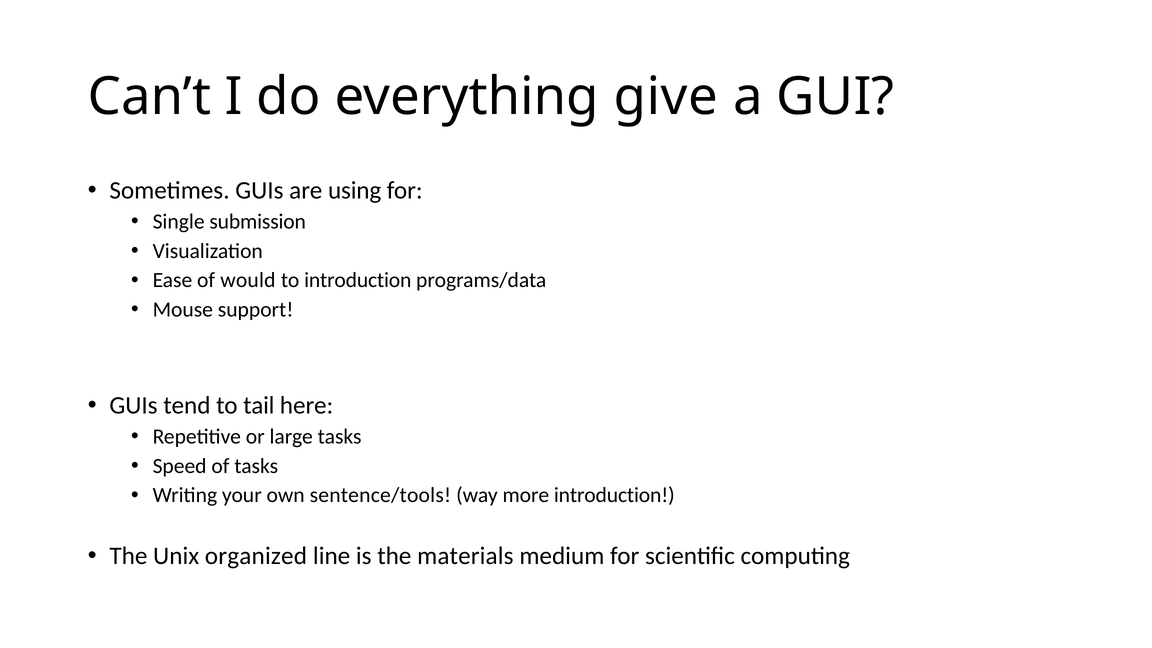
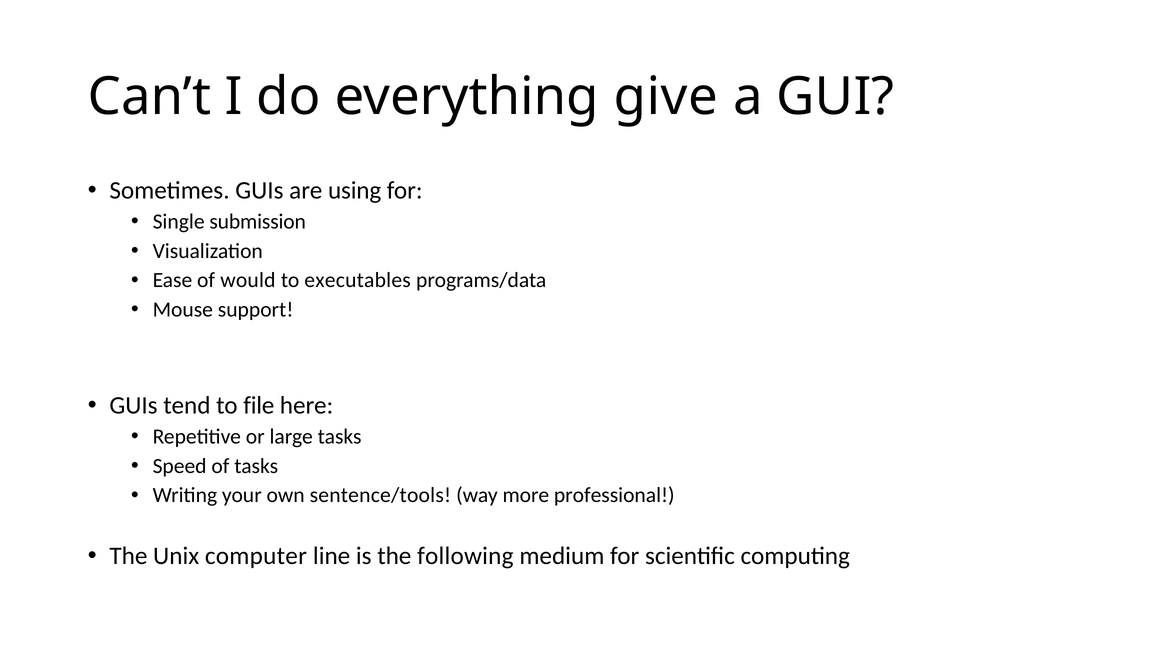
to introduction: introduction -> executables
tail: tail -> file
more introduction: introduction -> professional
organized: organized -> computer
materials: materials -> following
